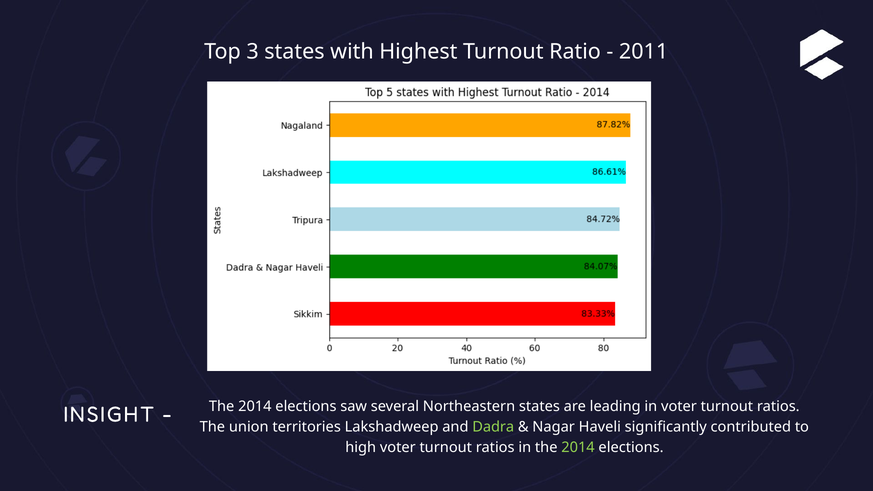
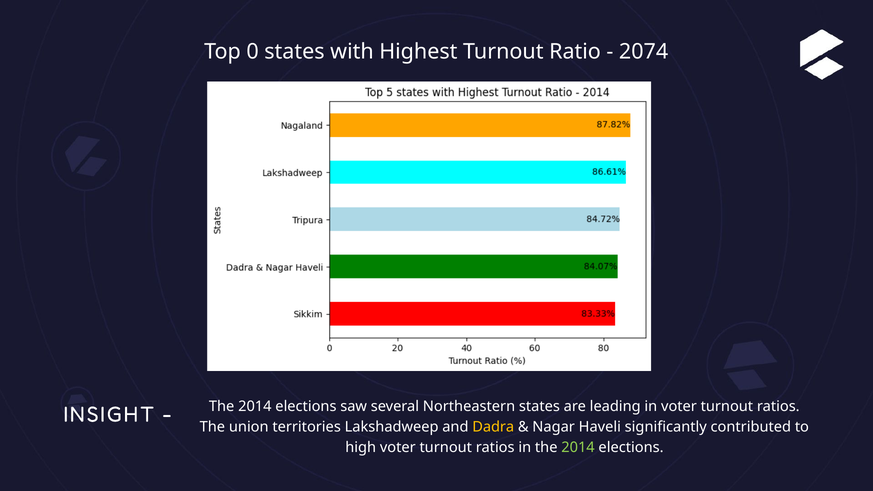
3: 3 -> 0
2011: 2011 -> 2074
Dadra colour: light green -> yellow
